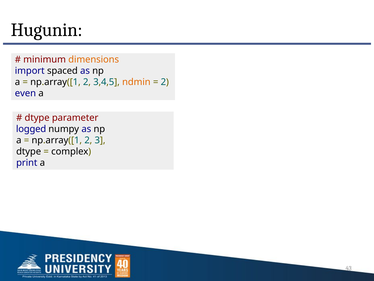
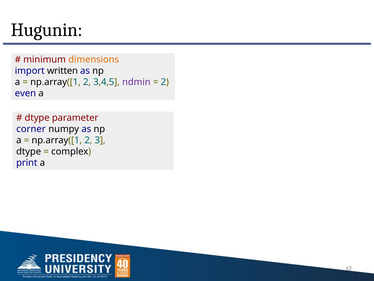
spaced: spaced -> written
ndmin colour: orange -> purple
logged: logged -> corner
